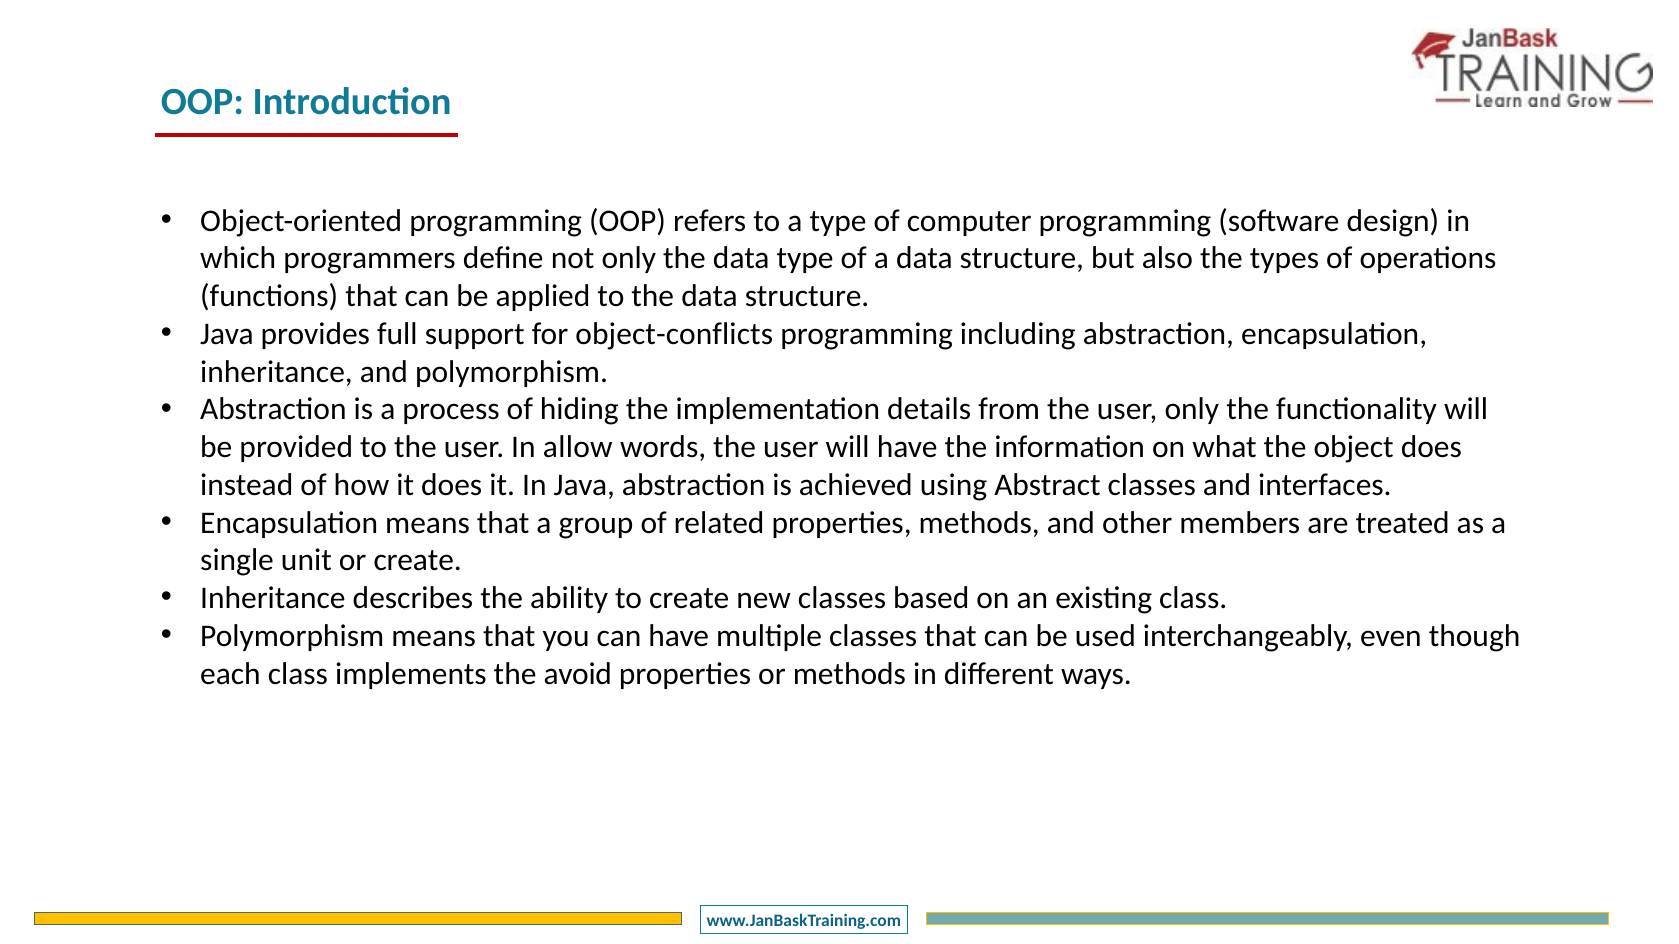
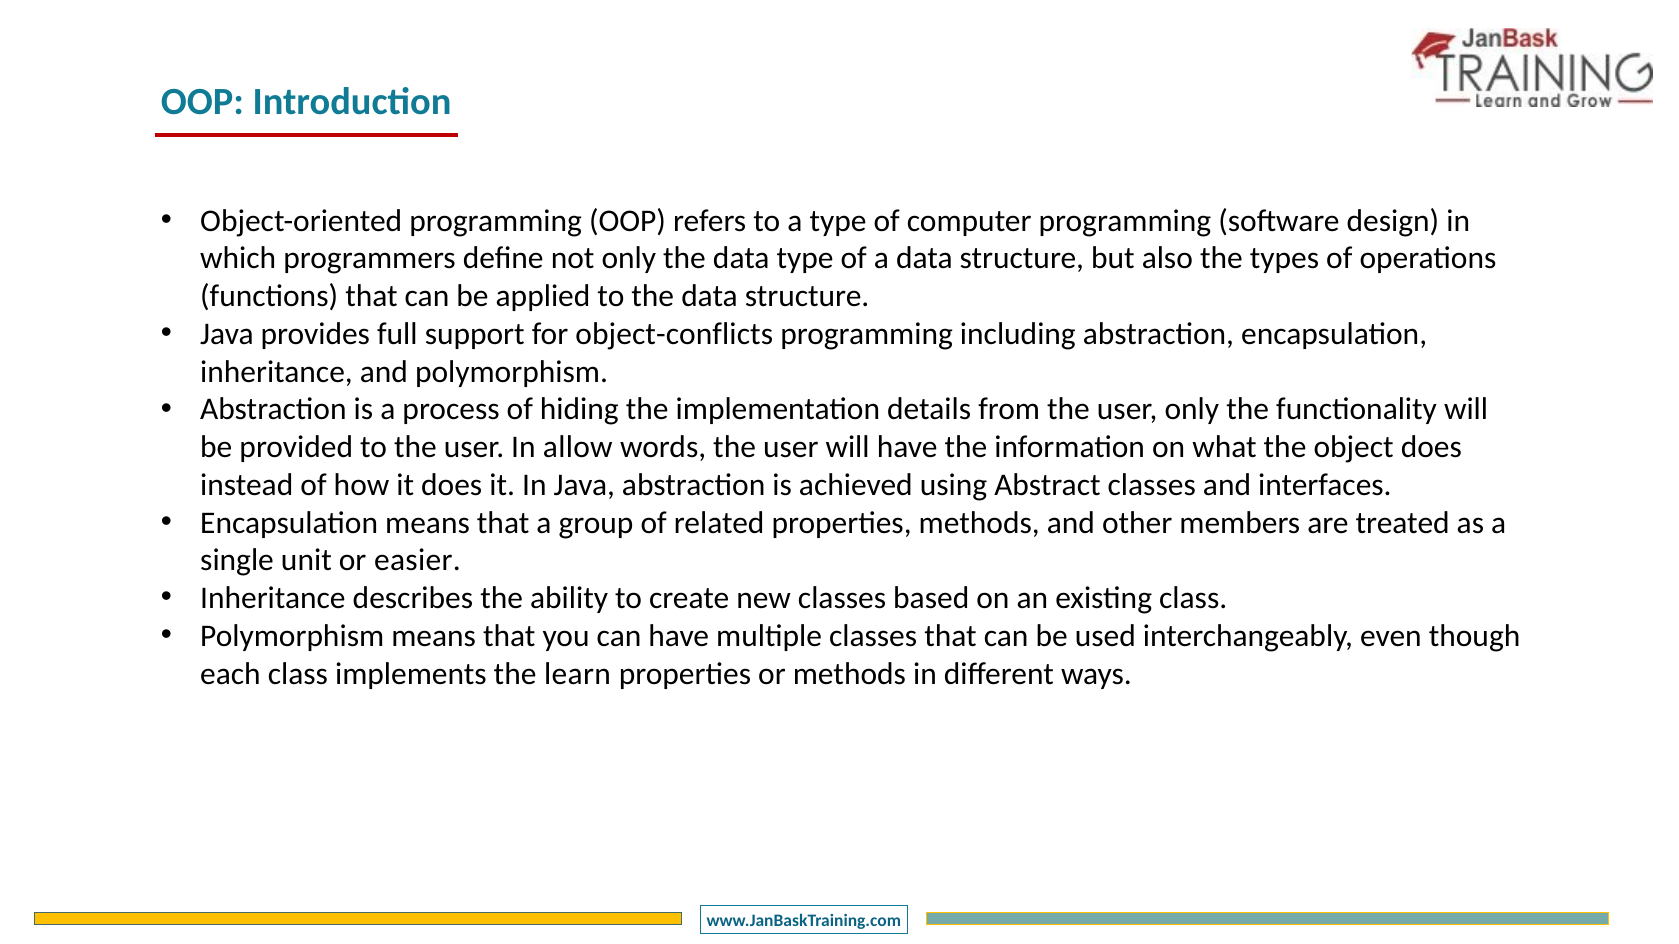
or create: create -> easier
avoid: avoid -> learn
